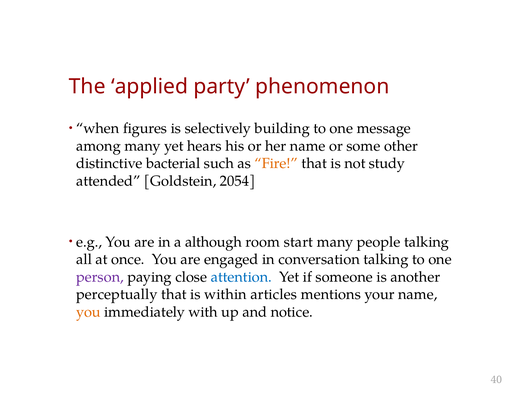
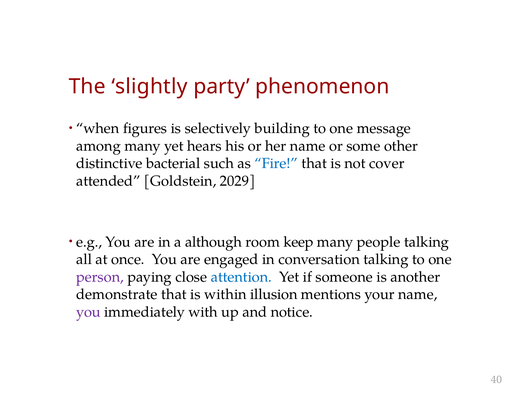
applied: applied -> slightly
Fire colour: orange -> blue
study: study -> cover
2054: 2054 -> 2029
start: start -> keep
perceptually: perceptually -> demonstrate
articles: articles -> illusion
you at (88, 311) colour: orange -> purple
